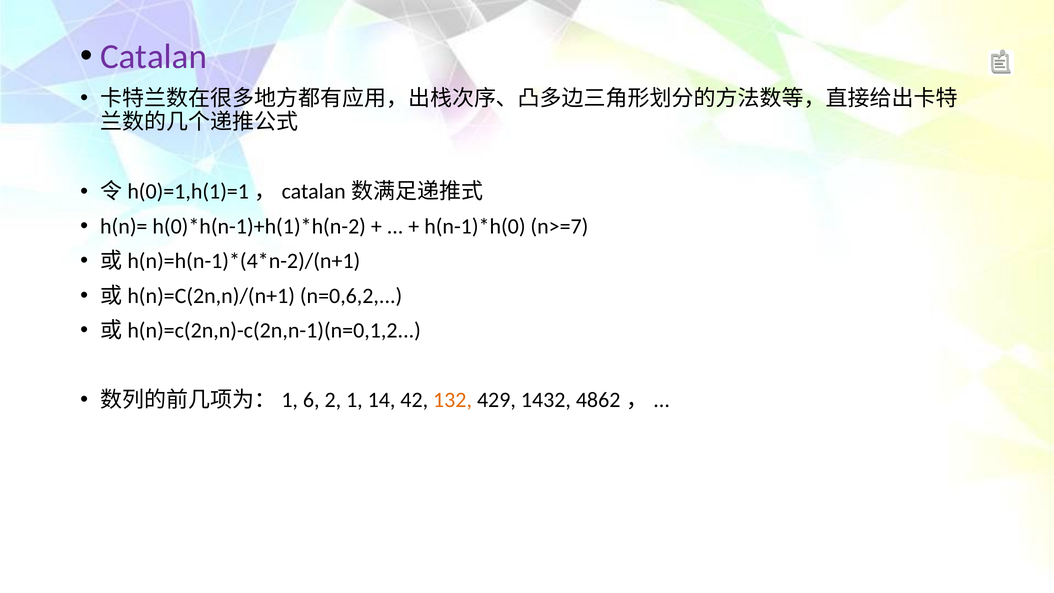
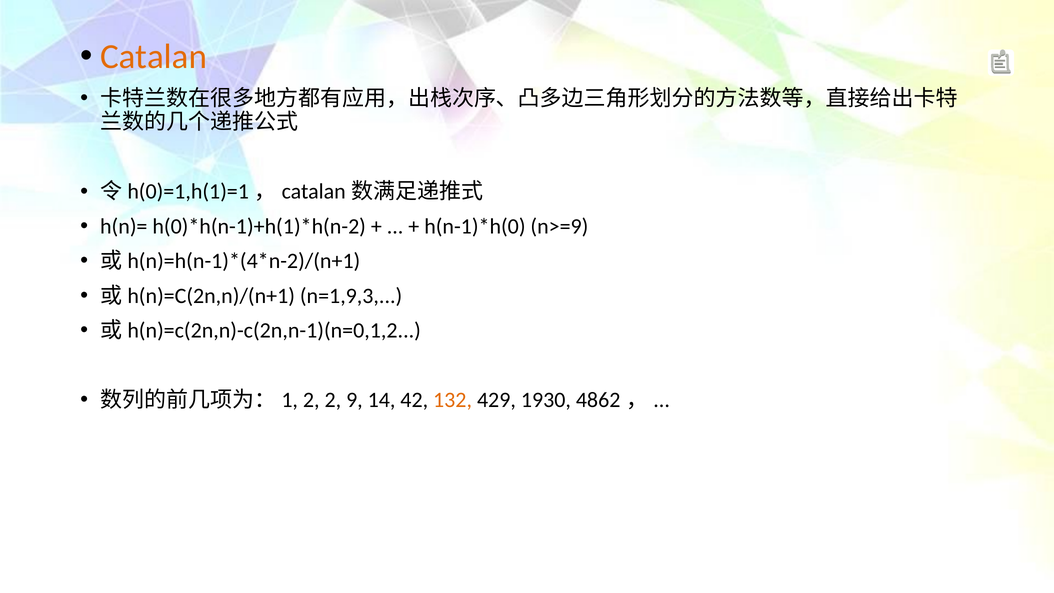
Catalan colour: purple -> orange
n>=7: n>=7 -> n>=9
n=0,6,2: n=0,6,2 -> n=1,9,3
6 at (311, 400): 6 -> 2
1: 1 -> 9
1432: 1432 -> 1930
